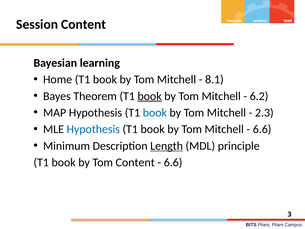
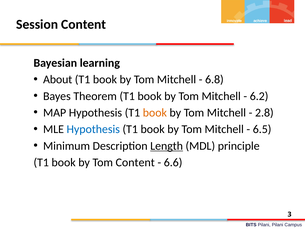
Home: Home -> About
8.1: 8.1 -> 6.8
book at (150, 96) underline: present -> none
book at (155, 113) colour: blue -> orange
2.3: 2.3 -> 2.8
6.6 at (262, 129): 6.6 -> 6.5
